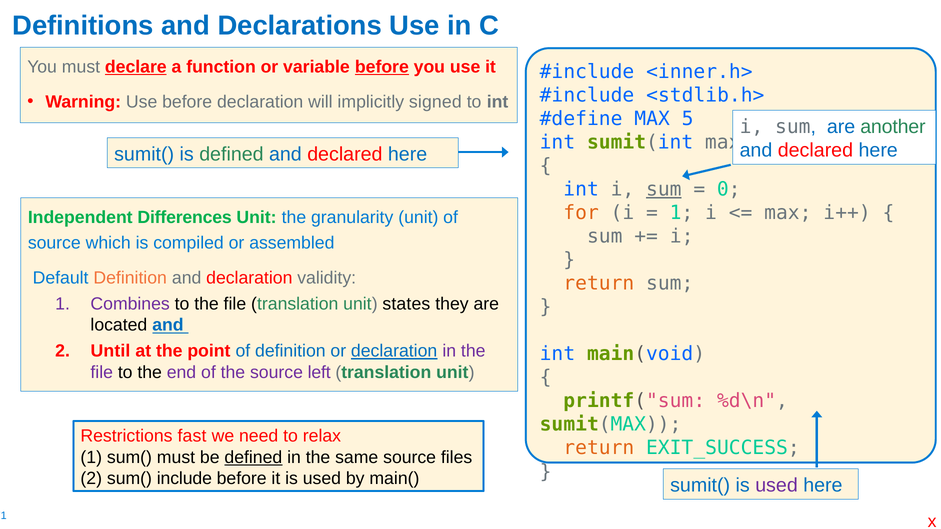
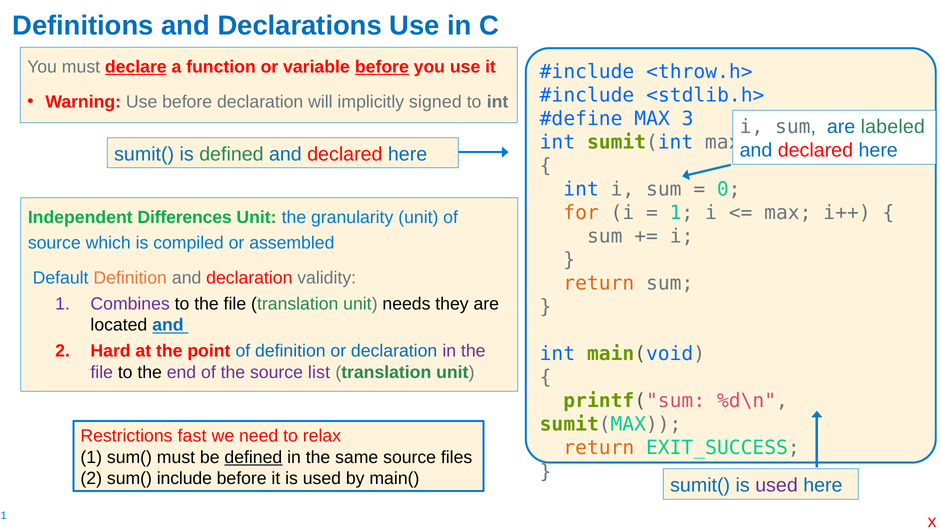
<inner.h>: <inner.h> -> <throw.h>
5: 5 -> 3
another: another -> labeled
sum at (664, 189) underline: present -> none
states: states -> needs
Until: Until -> Hard
declaration at (394, 351) underline: present -> none
left: left -> list
